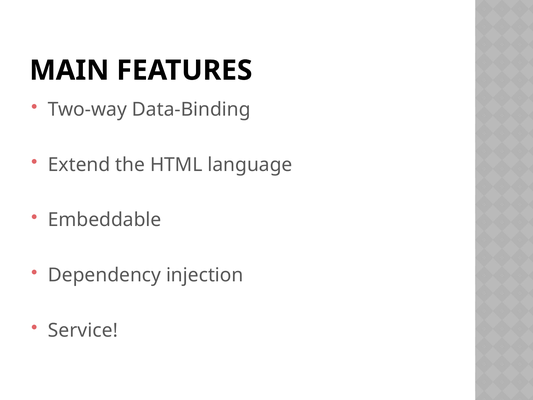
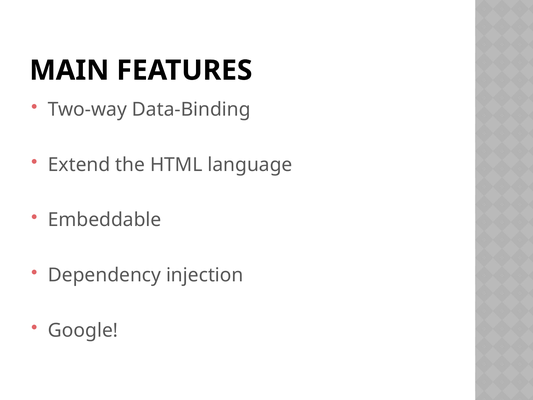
Service: Service -> Google
